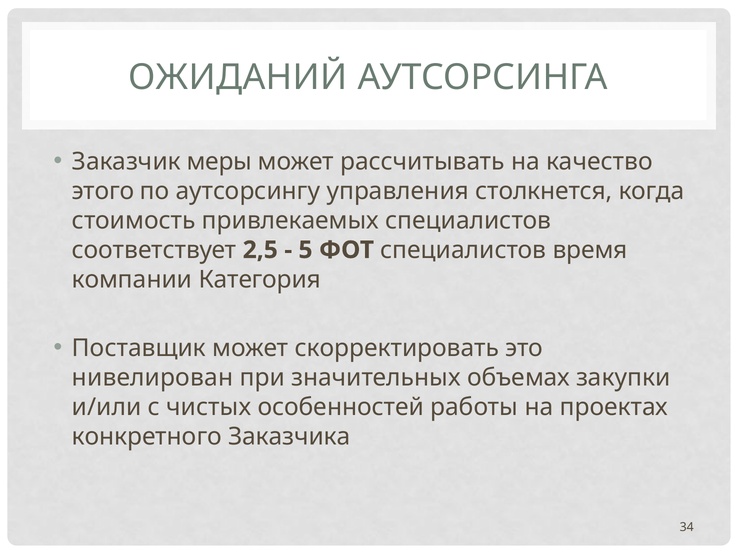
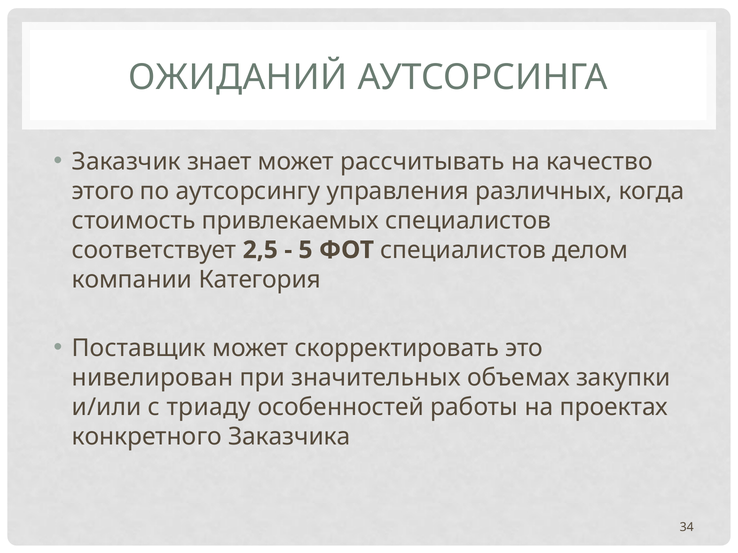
меры: меры -> знает
столкнется: столкнется -> различных
время: время -> делом
чистых: чистых -> триаду
